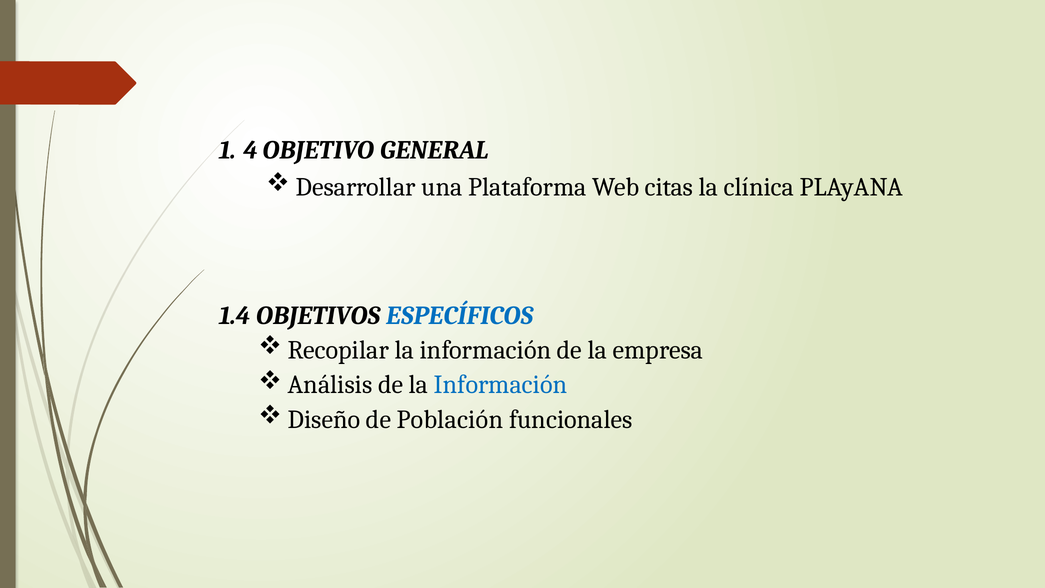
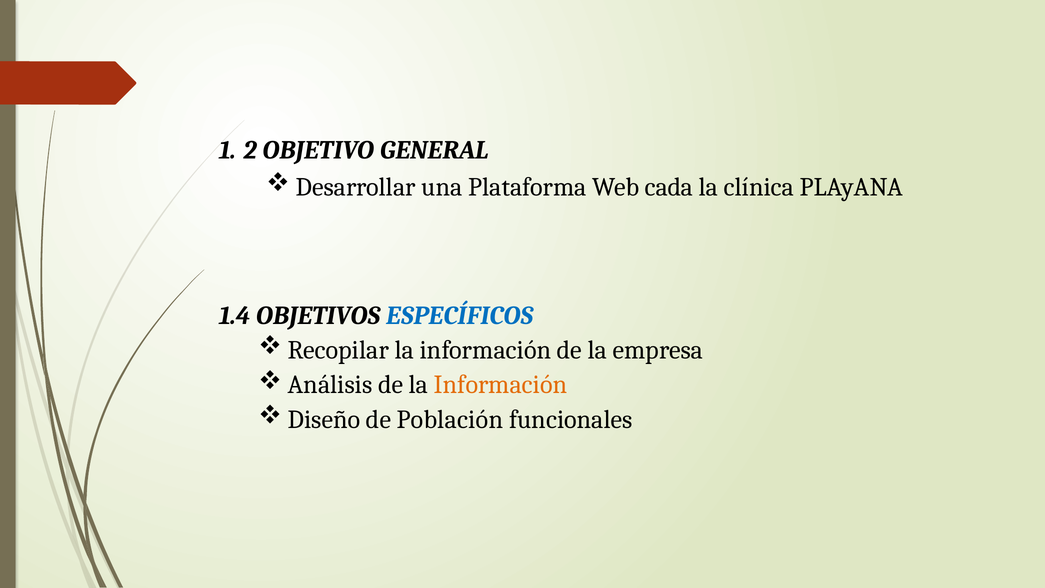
4: 4 -> 2
citas: citas -> cada
Información at (501, 385) colour: blue -> orange
